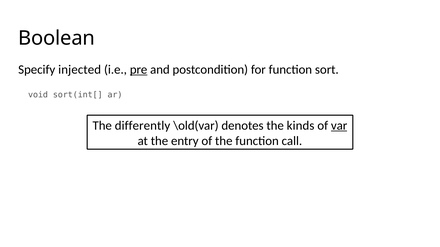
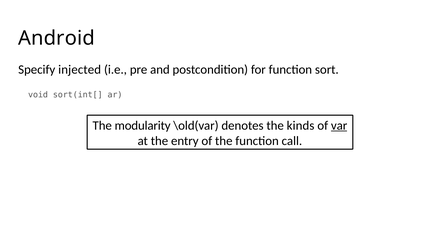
Boolean: Boolean -> Android
pre underline: present -> none
differently: differently -> modularity
